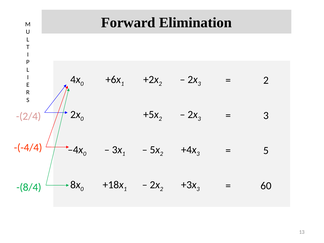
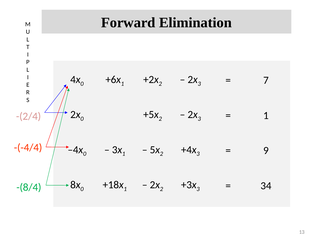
2 at (266, 80): 2 -> 7
3 at (266, 115): 3 -> 1
5: 5 -> 9
60: 60 -> 34
